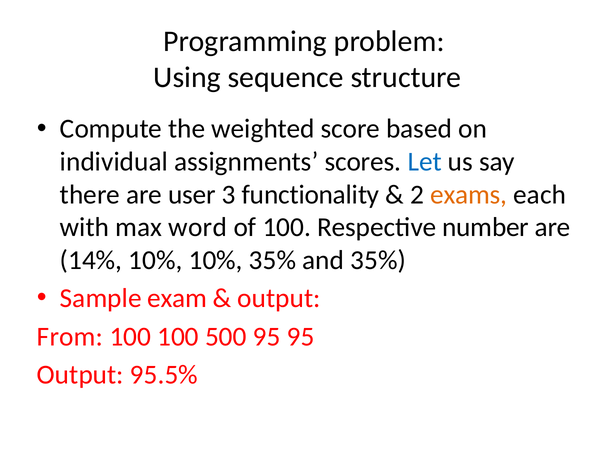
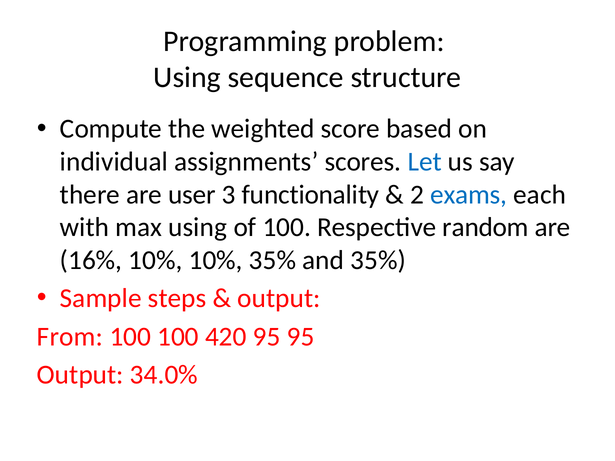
exams colour: orange -> blue
max word: word -> using
number: number -> random
14%: 14% -> 16%
exam: exam -> steps
500: 500 -> 420
95.5%: 95.5% -> 34.0%
